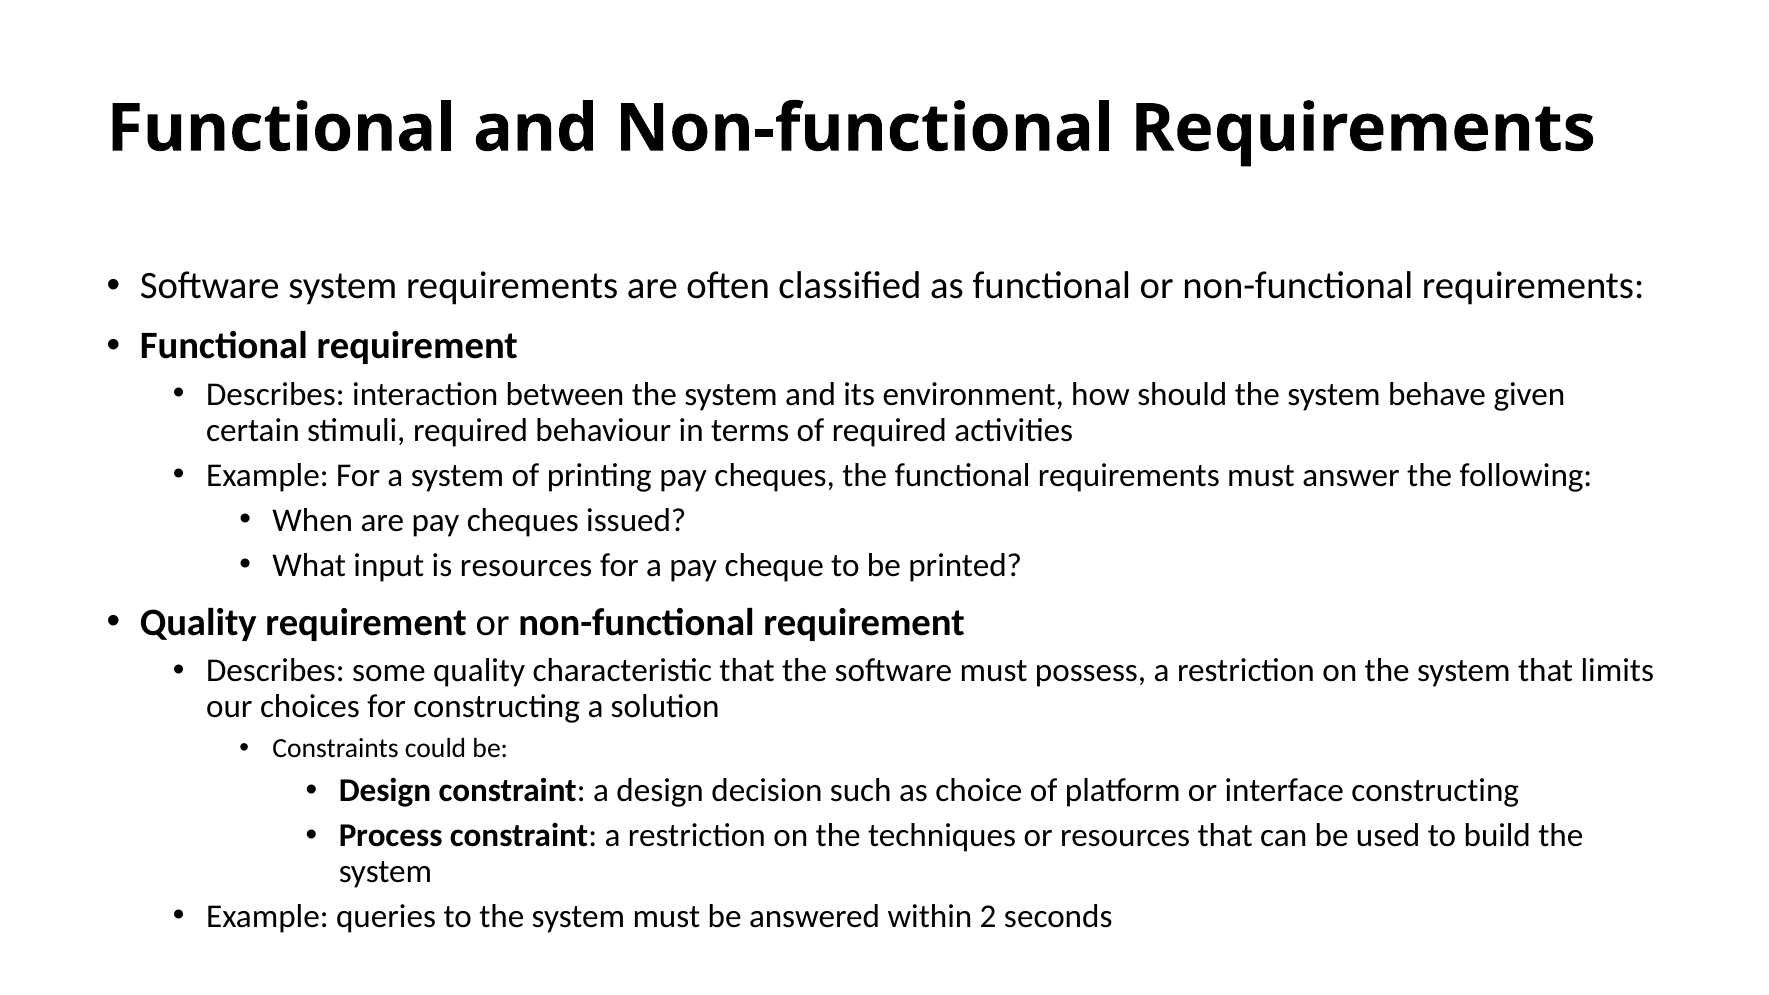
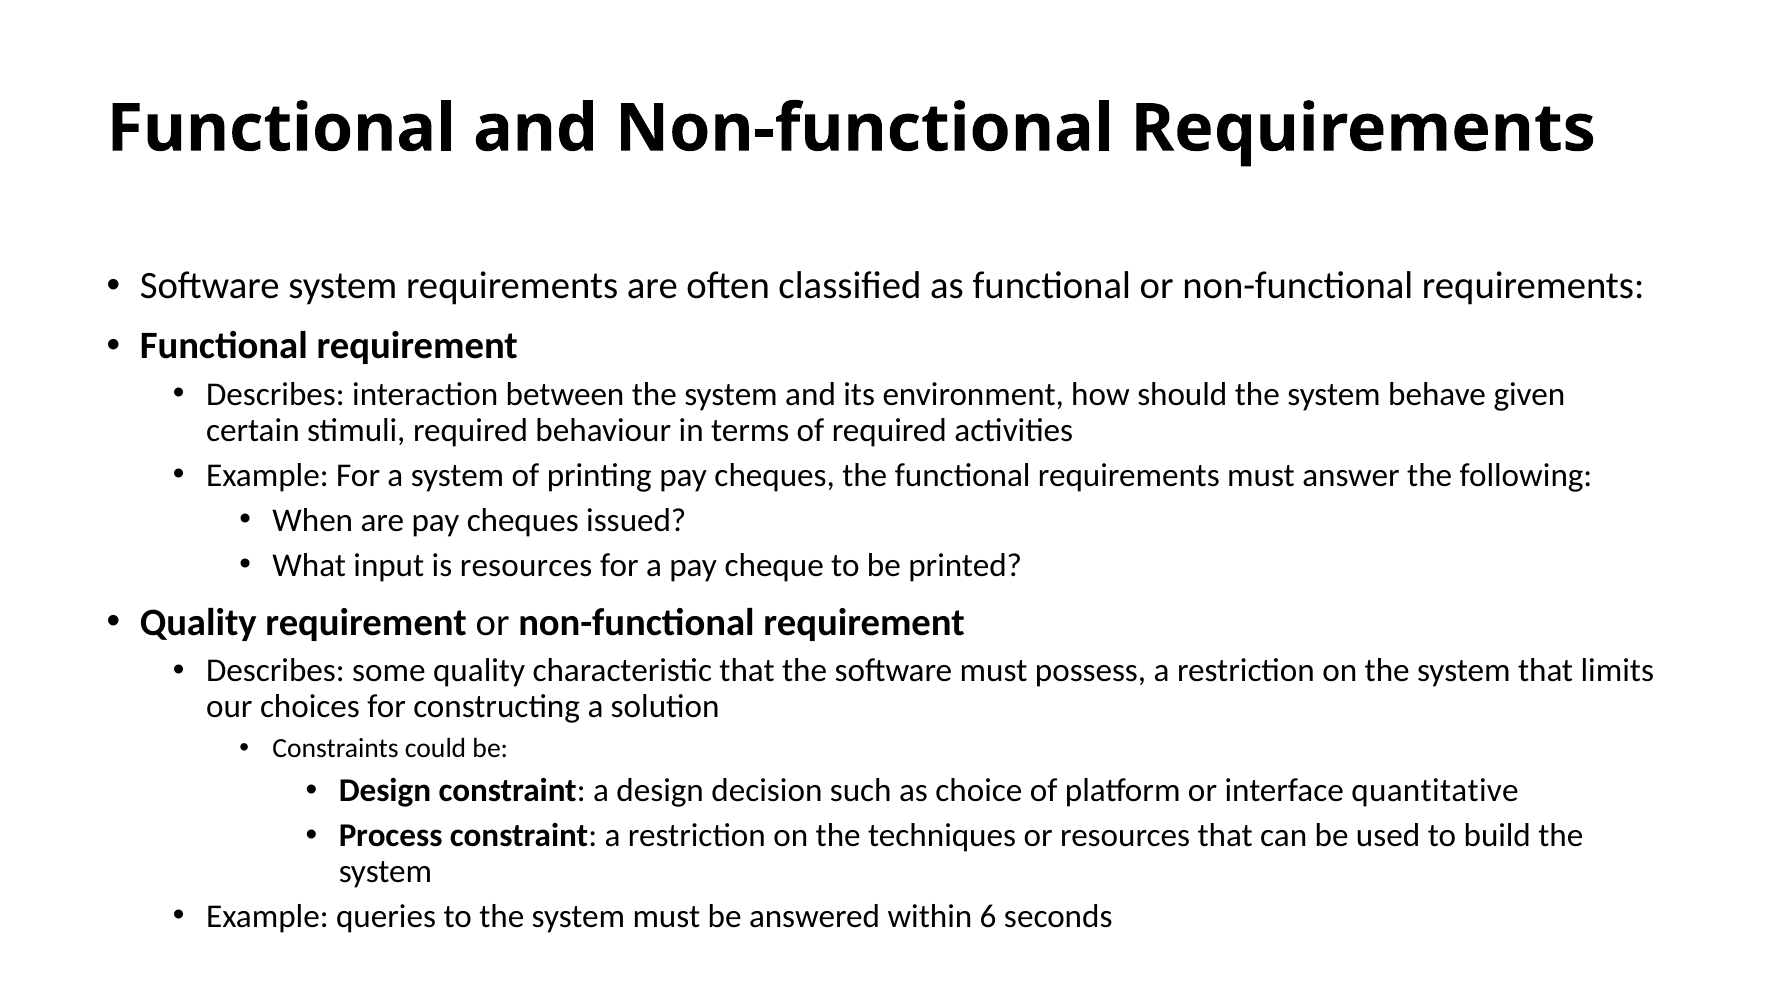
interface constructing: constructing -> quantitative
2: 2 -> 6
